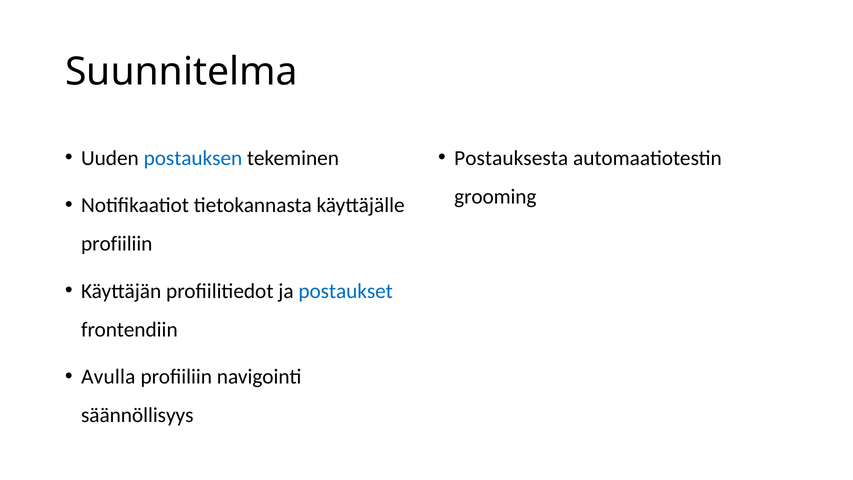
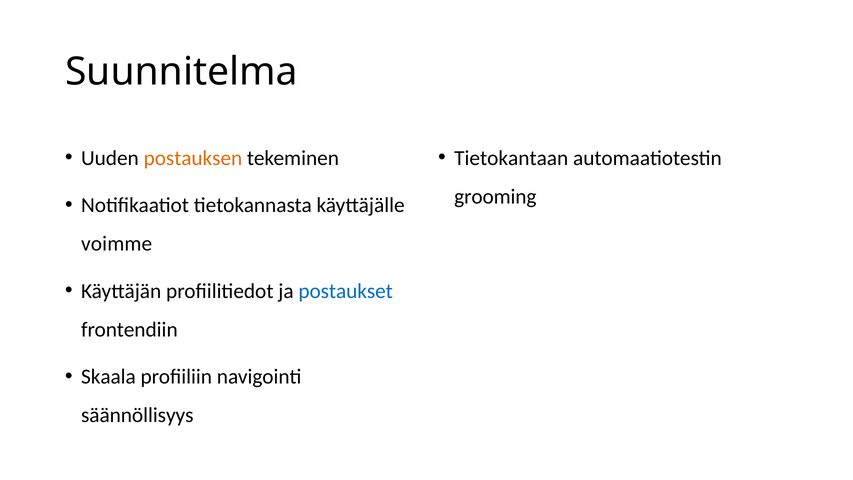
postauksen colour: blue -> orange
Postauksesta: Postauksesta -> Tietokantaan
profiiliin at (117, 244): profiiliin -> voimme
Avulla: Avulla -> Skaala
